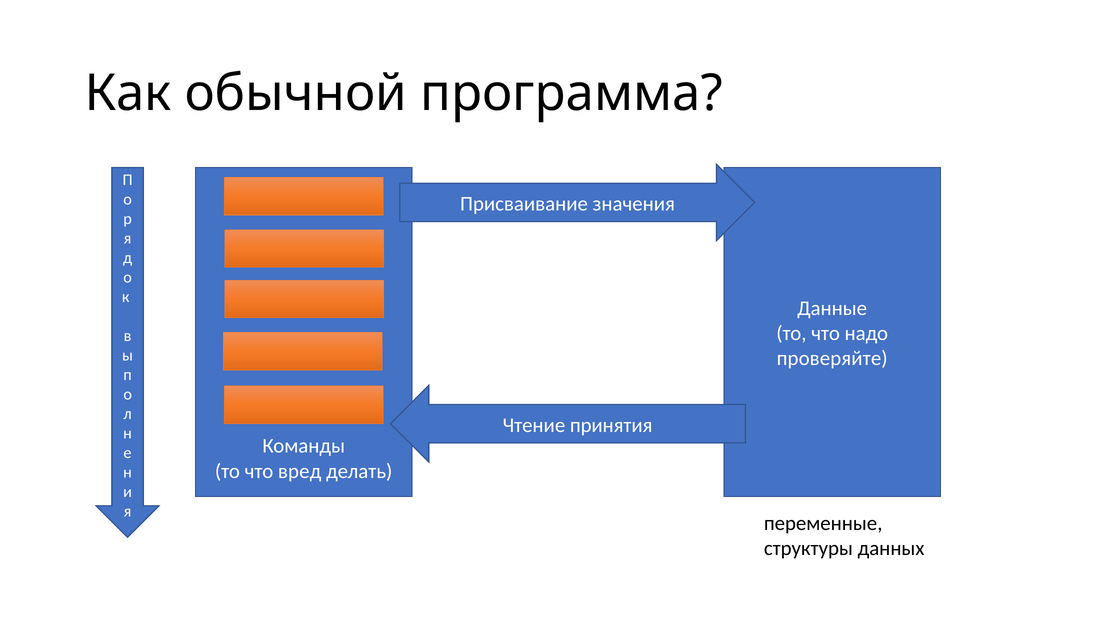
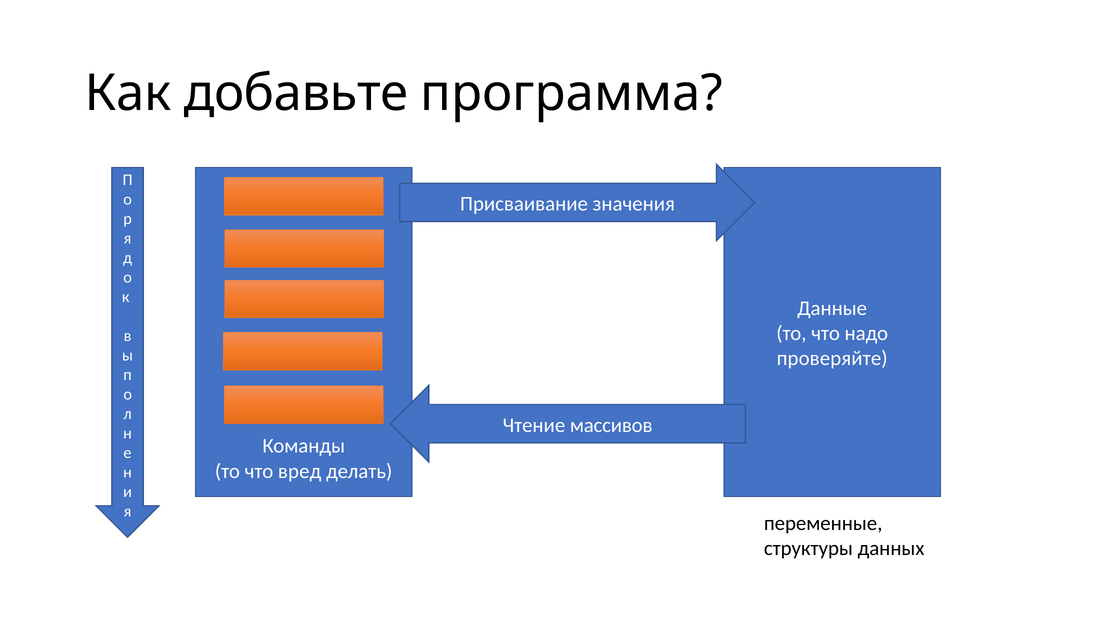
обычной: обычной -> добавьте
принятия: принятия -> массивов
